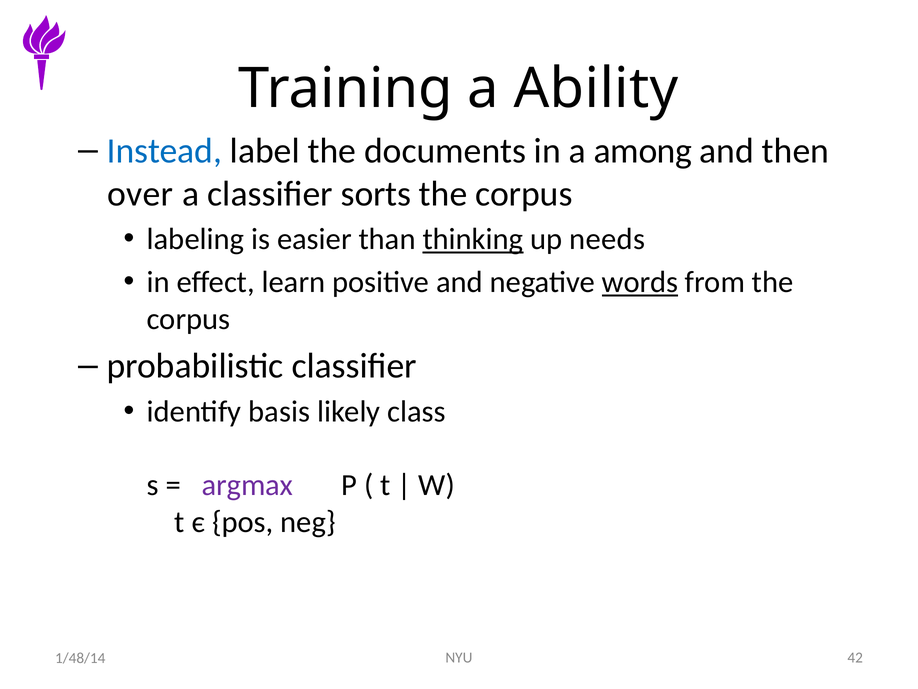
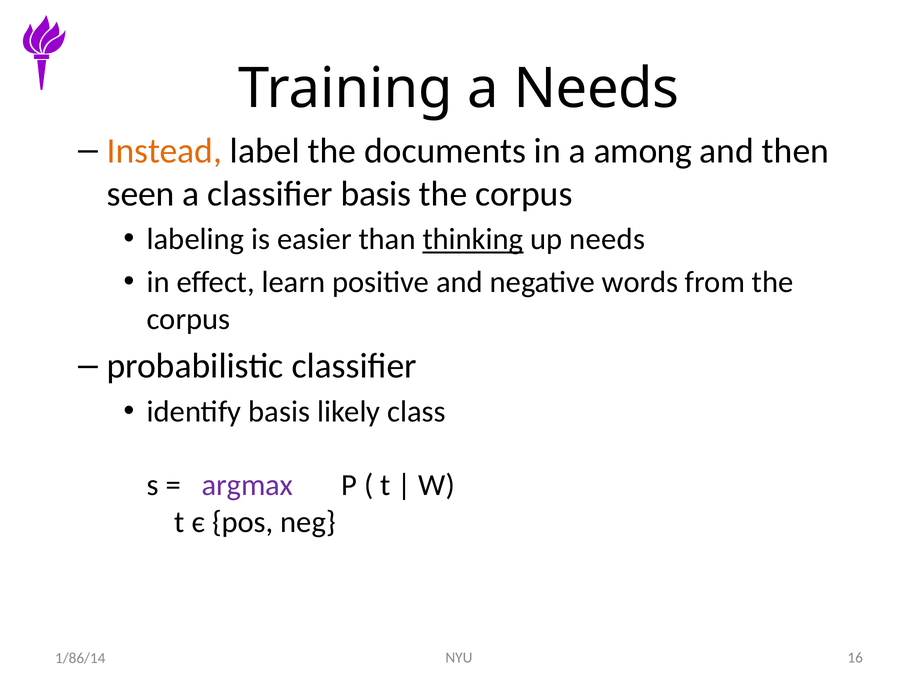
a Ability: Ability -> Needs
Instead colour: blue -> orange
over: over -> seen
classifier sorts: sorts -> basis
words underline: present -> none
42: 42 -> 16
1/48/14: 1/48/14 -> 1/86/14
